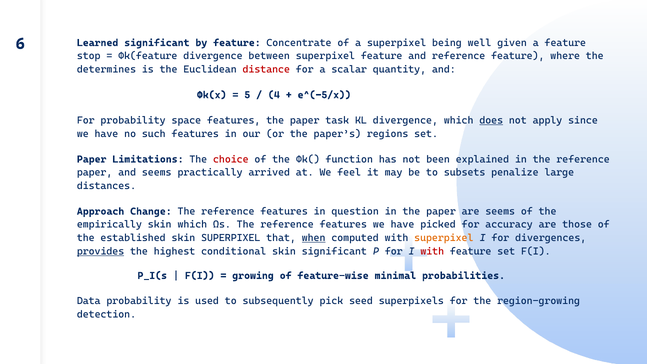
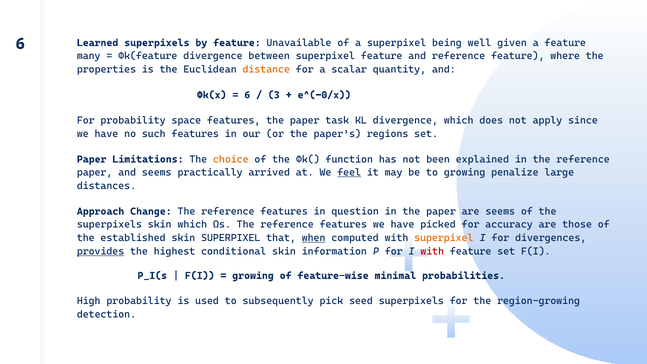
Learned significant: significant -> superpixels
Concentrate: Concentrate -> Unavailable
stop: stop -> many
determines: determines -> properties
distance colour: red -> orange
5 at (247, 95): 5 -> 6
4: 4 -> 3
e^(-5/x: e^(-5/x -> e^(-0/x
does underline: present -> none
choice colour: red -> orange
feel underline: none -> present
to subsets: subsets -> growing
empirically at (109, 225): empirically -> superpixels
skin significant: significant -> information
Data: Data -> High
